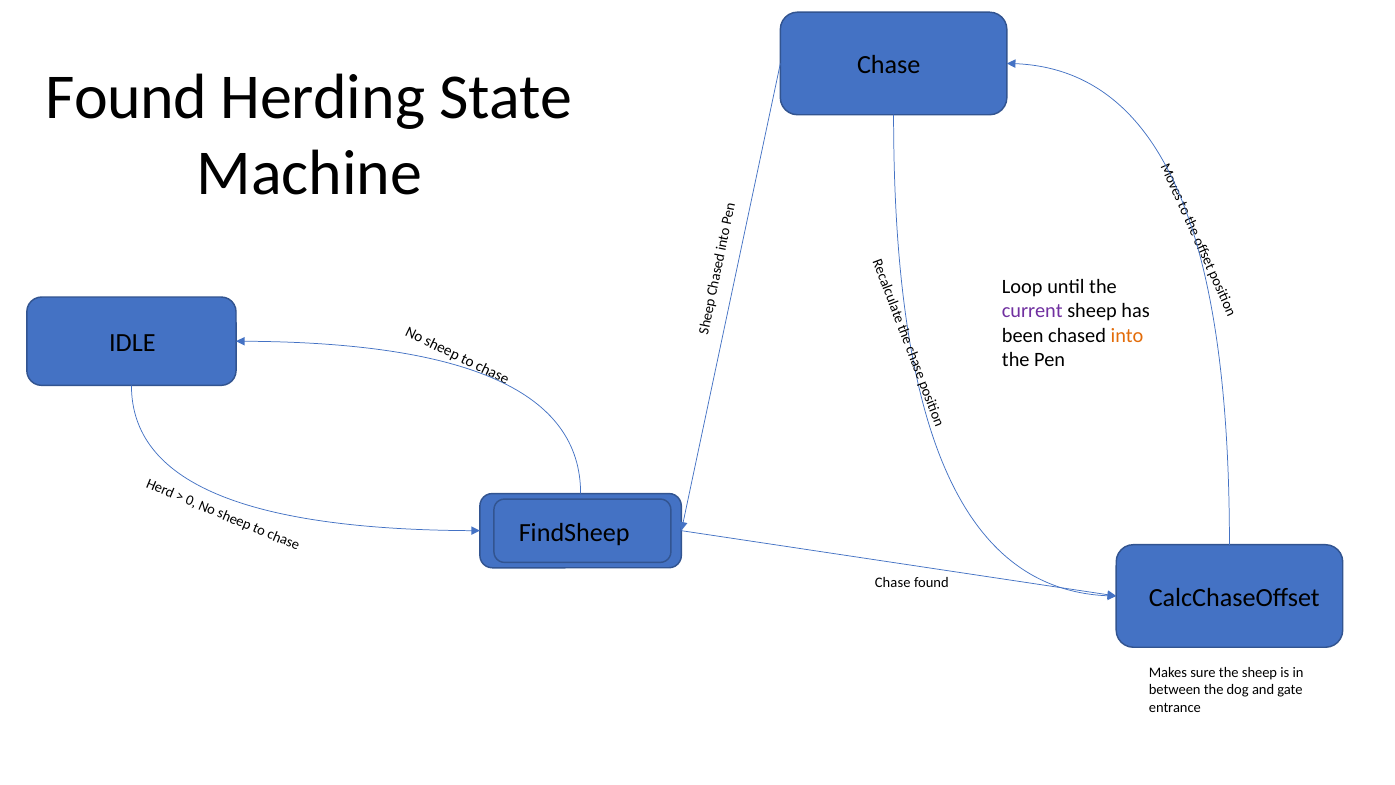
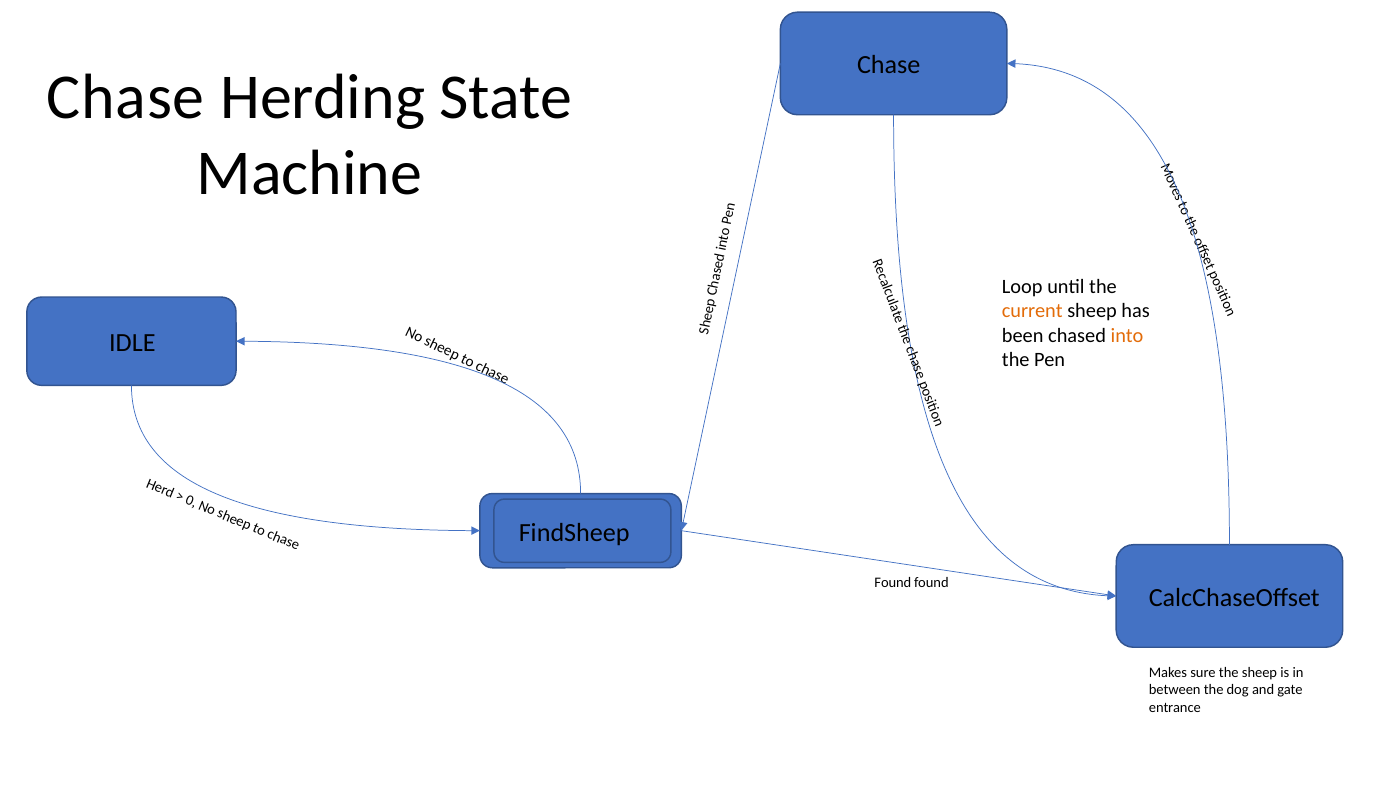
Found at (126, 97): Found -> Chase
current colour: purple -> orange
Chase at (893, 582): Chase -> Found
